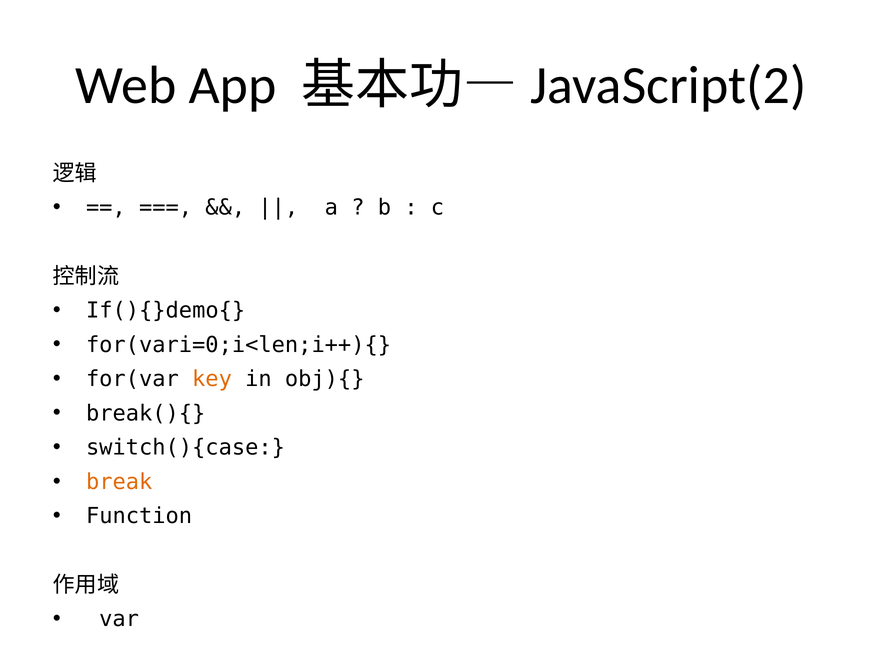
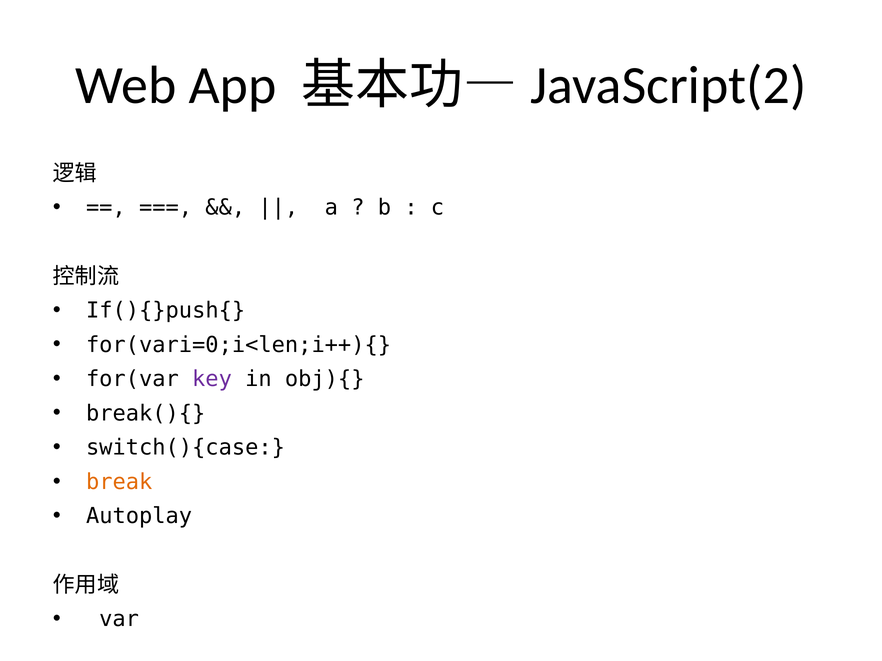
If(){}demo{: If(){}demo{ -> If(){}push{
key colour: orange -> purple
Function: Function -> Autoplay
